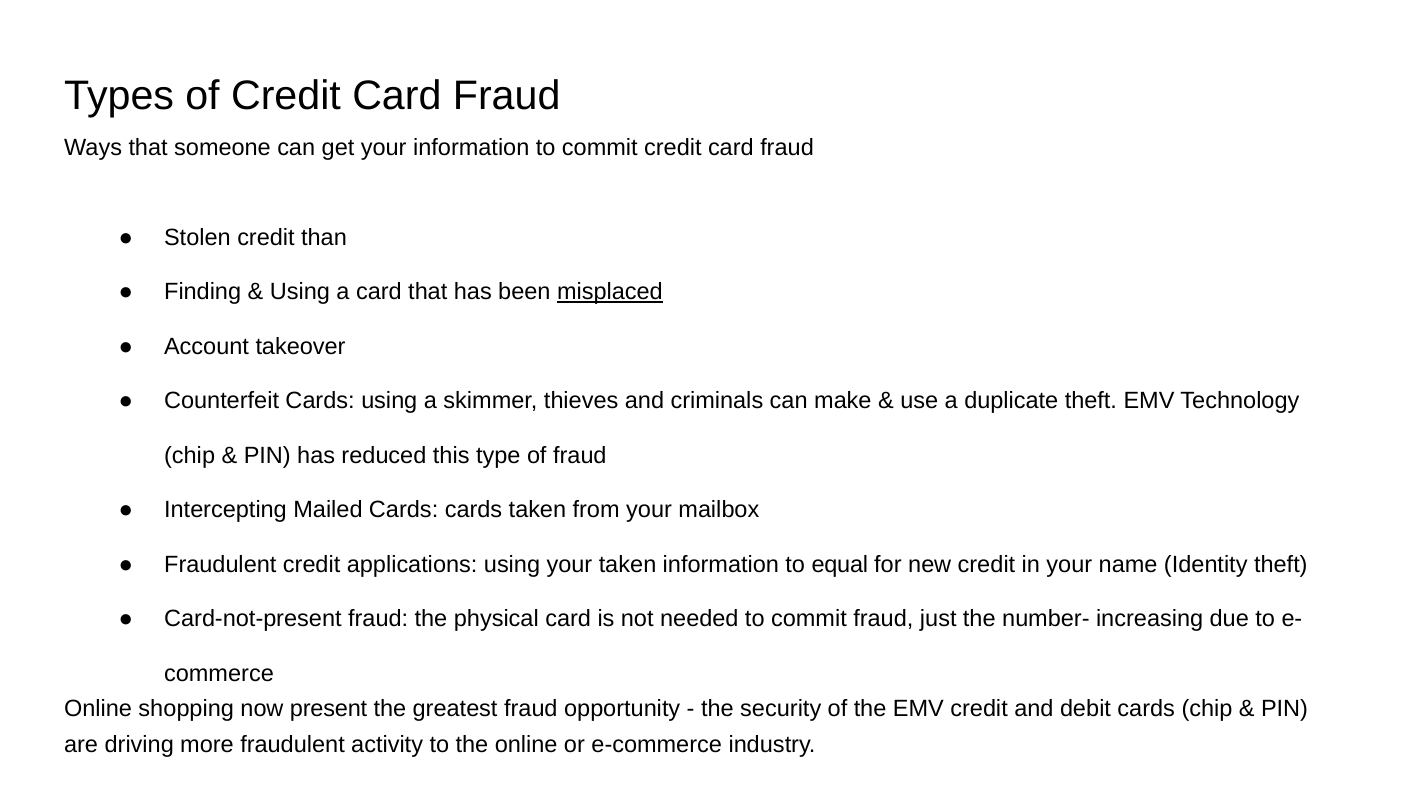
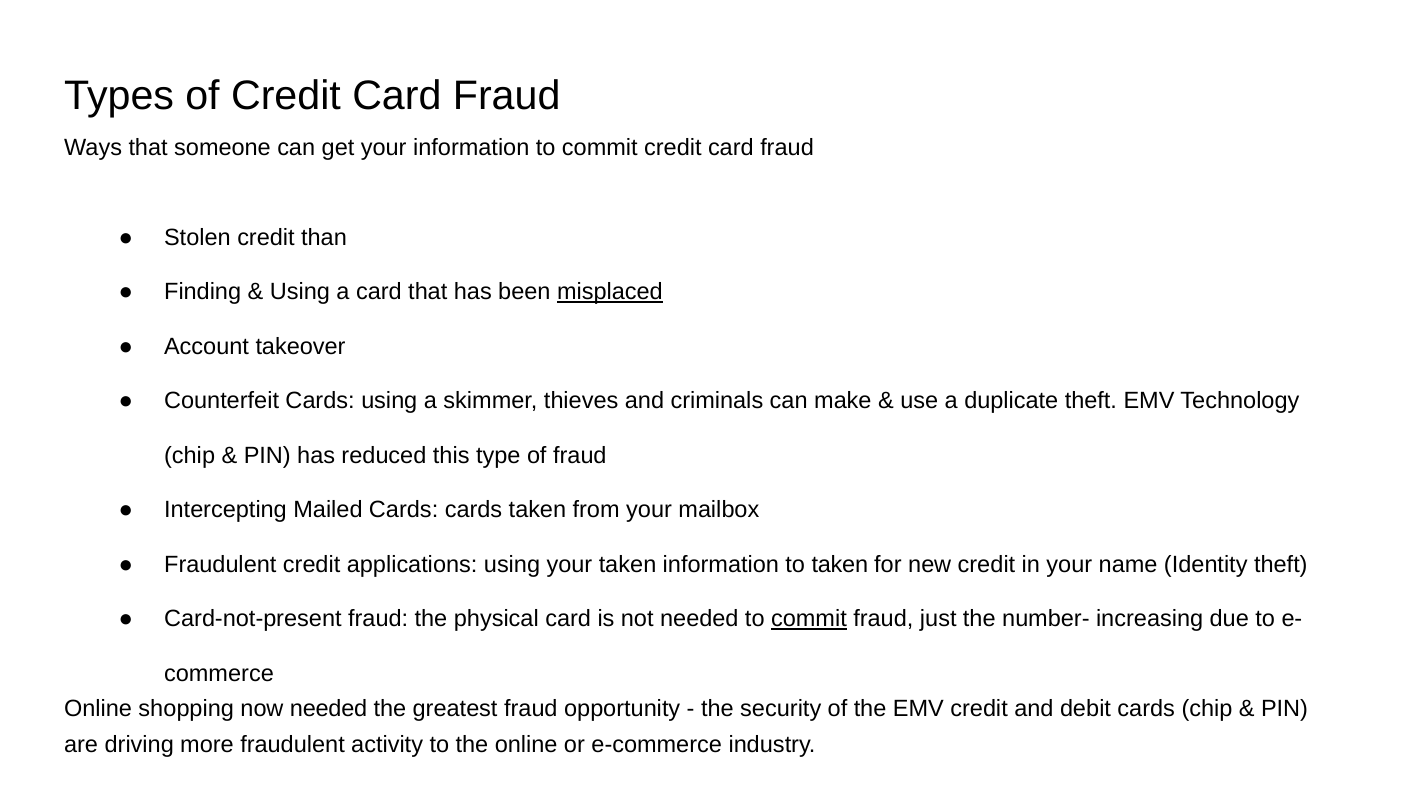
to equal: equal -> taken
commit at (809, 619) underline: none -> present
now present: present -> needed
